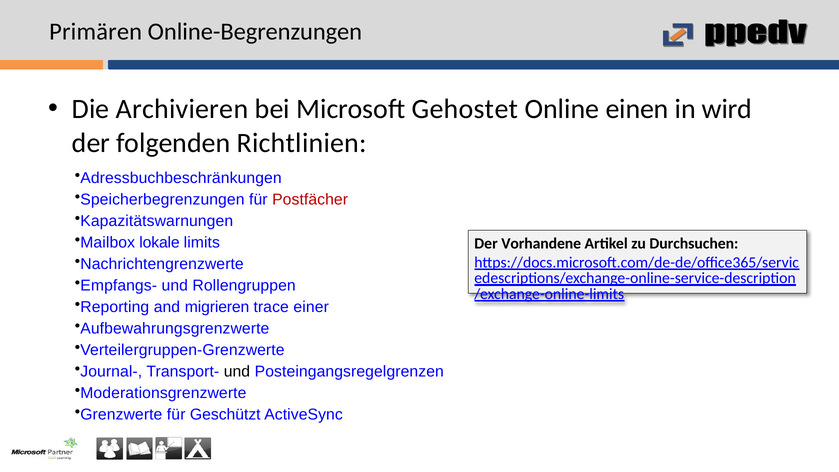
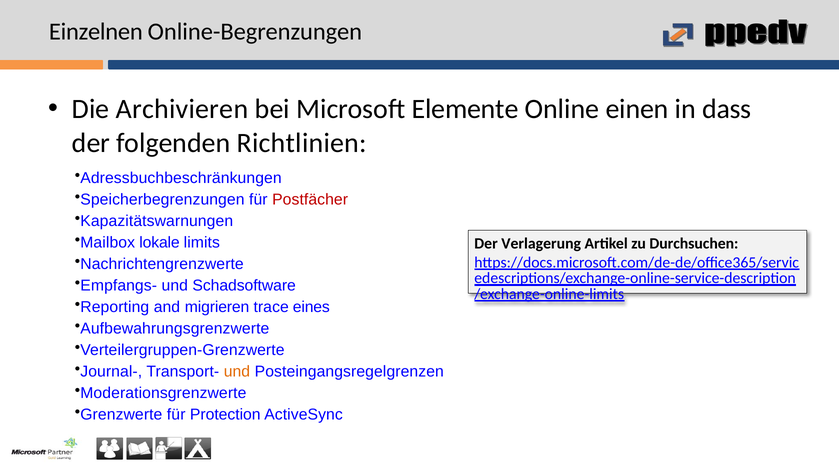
Primären: Primären -> Einzelnen
Gehostet: Gehostet -> Elemente
wird: wird -> dass
Vorhandene: Vorhandene -> Verlagerung
Rollengruppen: Rollengruppen -> Schadsoftware
einer: einer -> eines
und at (237, 372) colour: black -> orange
Geschützt: Geschützt -> Protection
